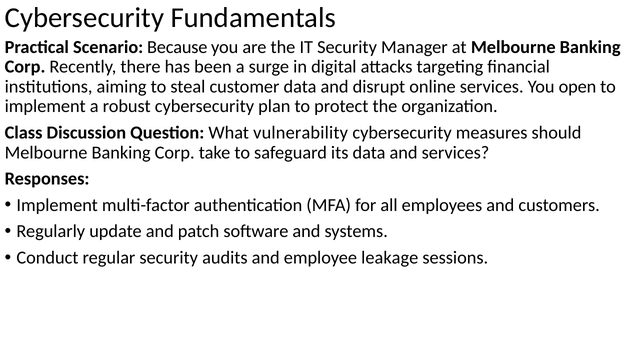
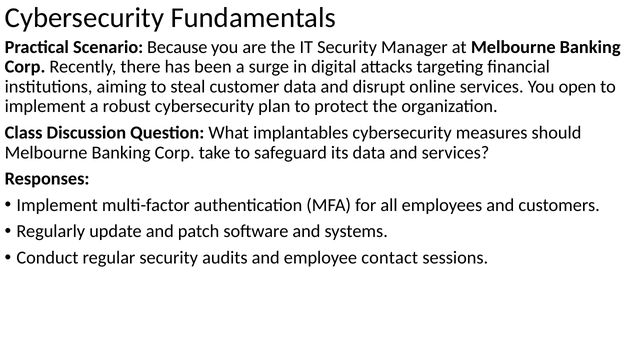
vulnerability: vulnerability -> implantables
leakage: leakage -> contact
